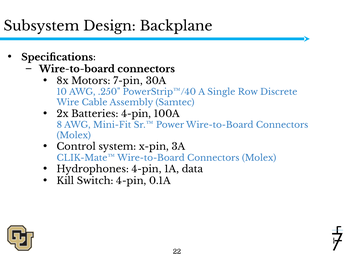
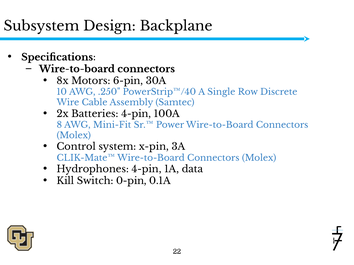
7-pin: 7-pin -> 6-pin
Switch 4-pin: 4-pin -> 0-pin
